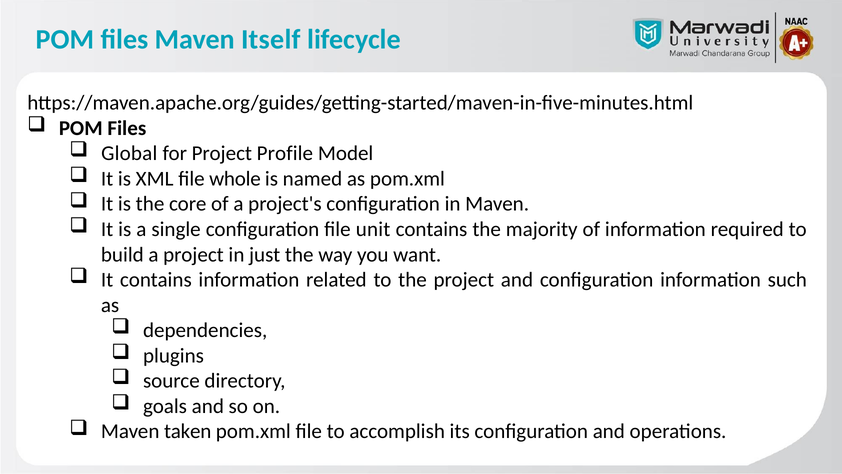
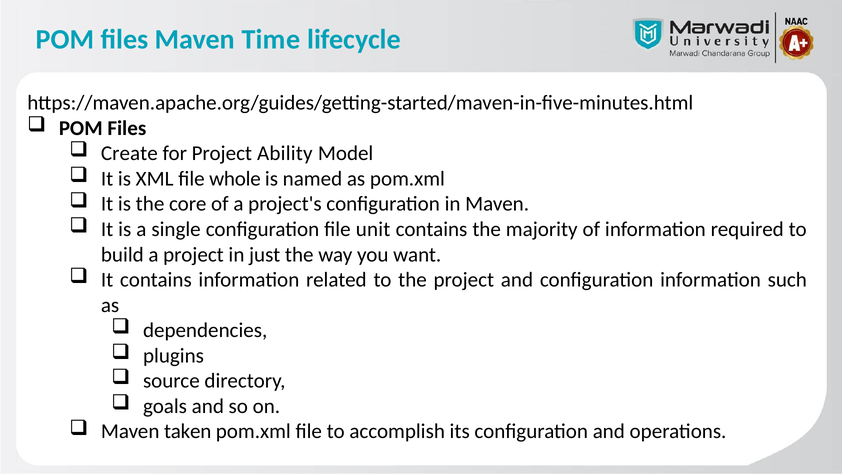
Itself: Itself -> Time
Global: Global -> Create
Profile: Profile -> Ability
